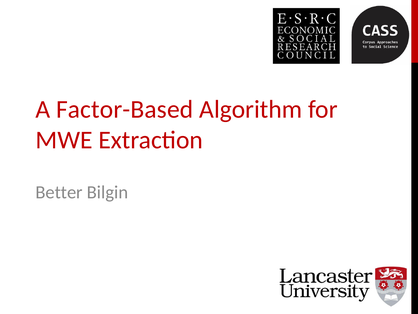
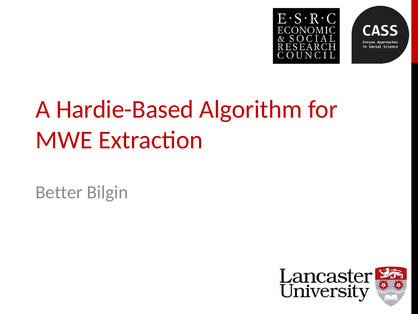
Factor-Based: Factor-Based -> Hardie-Based
